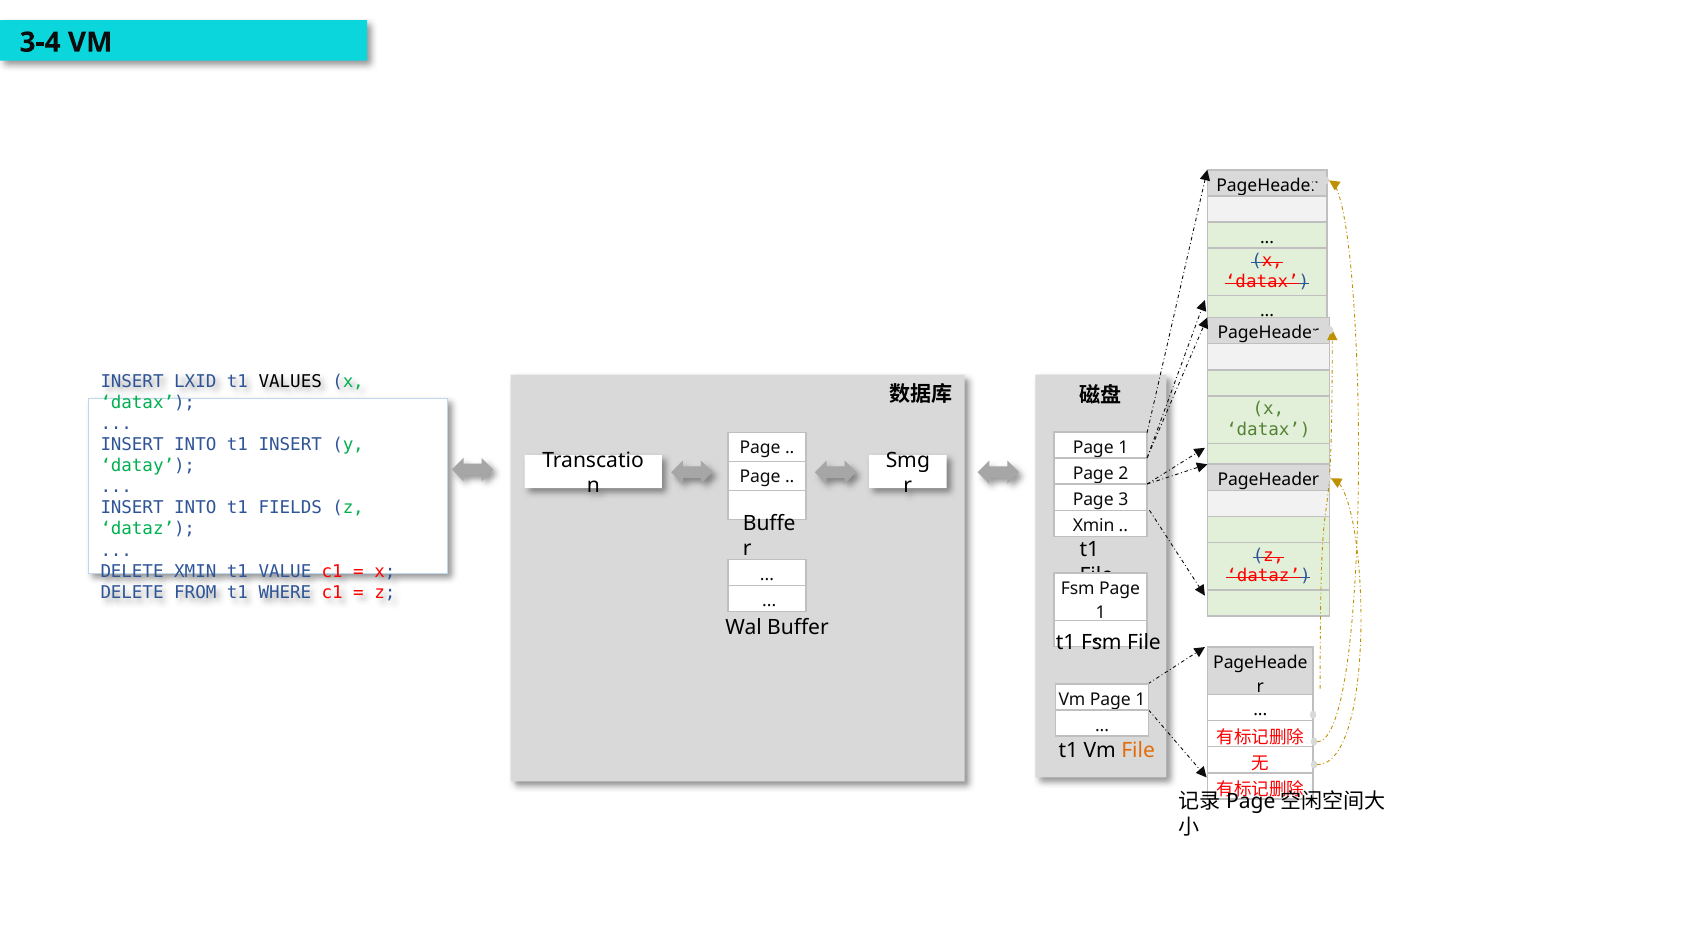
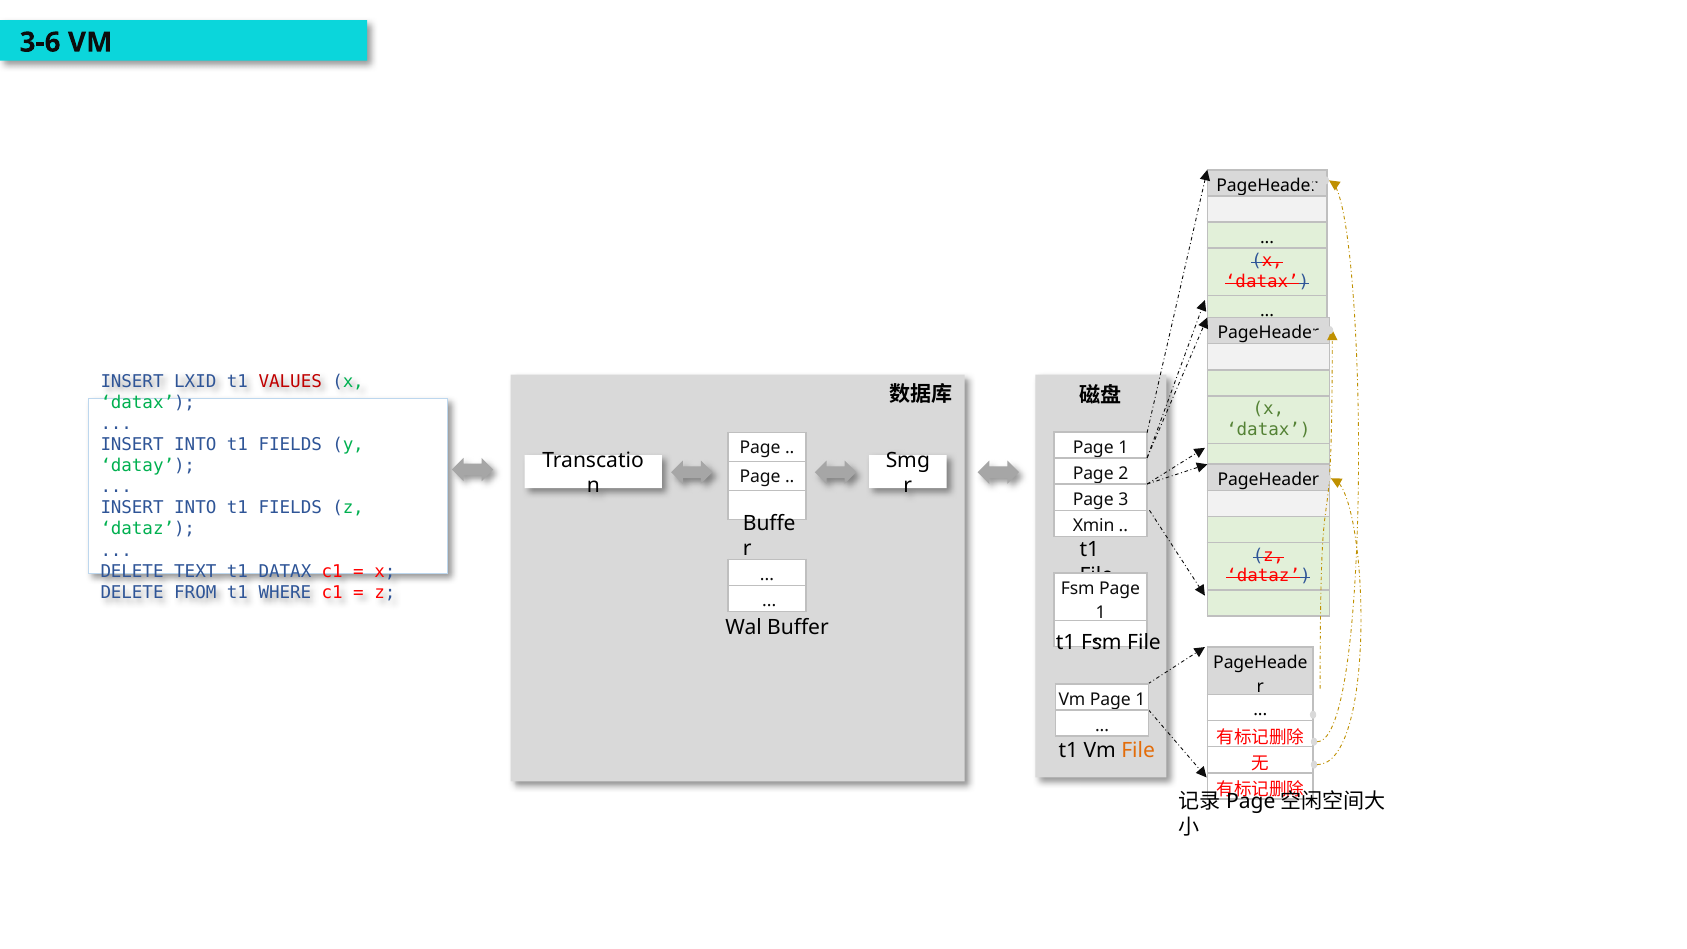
3-4: 3-4 -> 3-6
VALUES colour: black -> red
INSERT at (290, 445): INSERT -> FIELDS
DELETE XMIN: XMIN -> TEXT
t1 VALUE: VALUE -> DATAX
